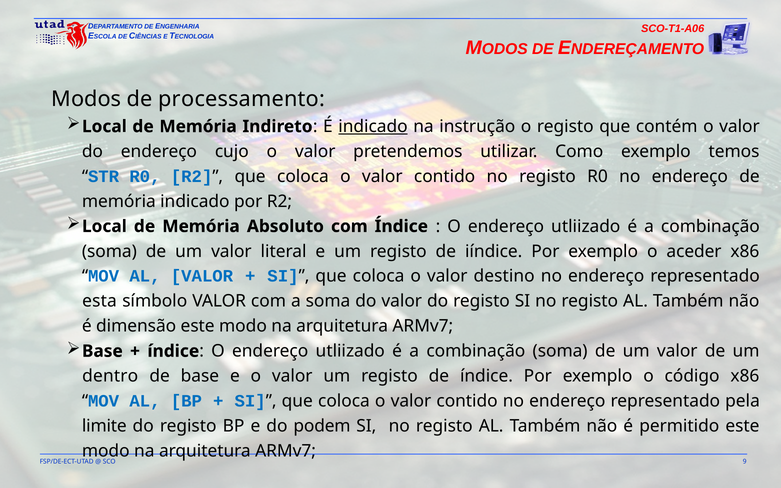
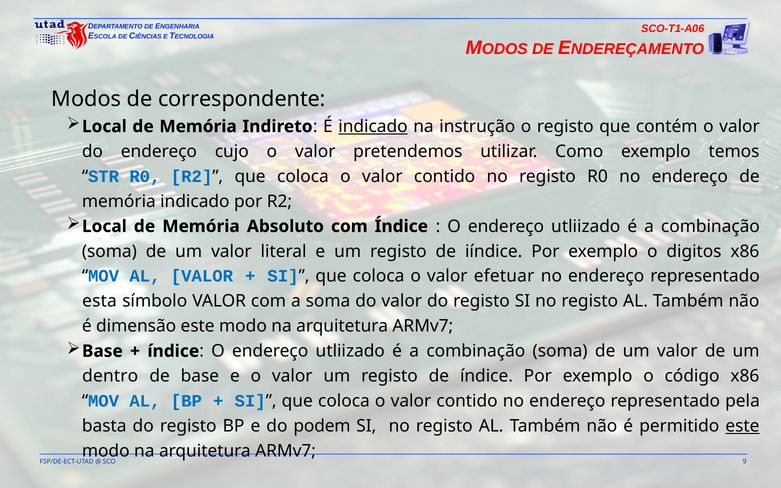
processamento: processamento -> correspondente
aceder: aceder -> digitos
destino: destino -> efetuar
limite: limite -> basta
este at (742, 426) underline: none -> present
